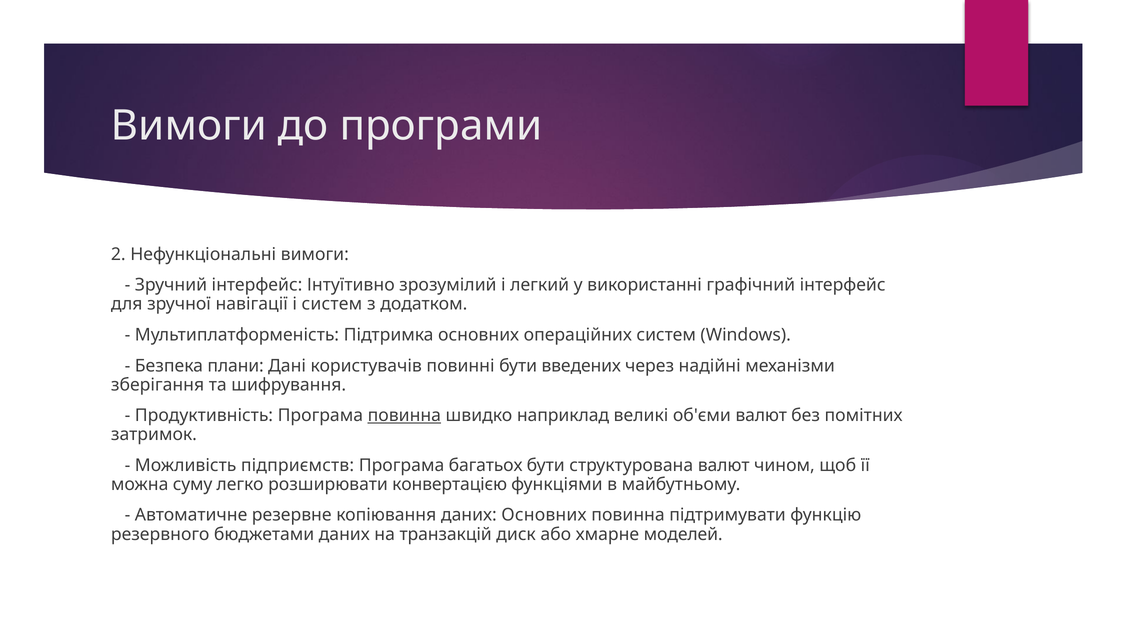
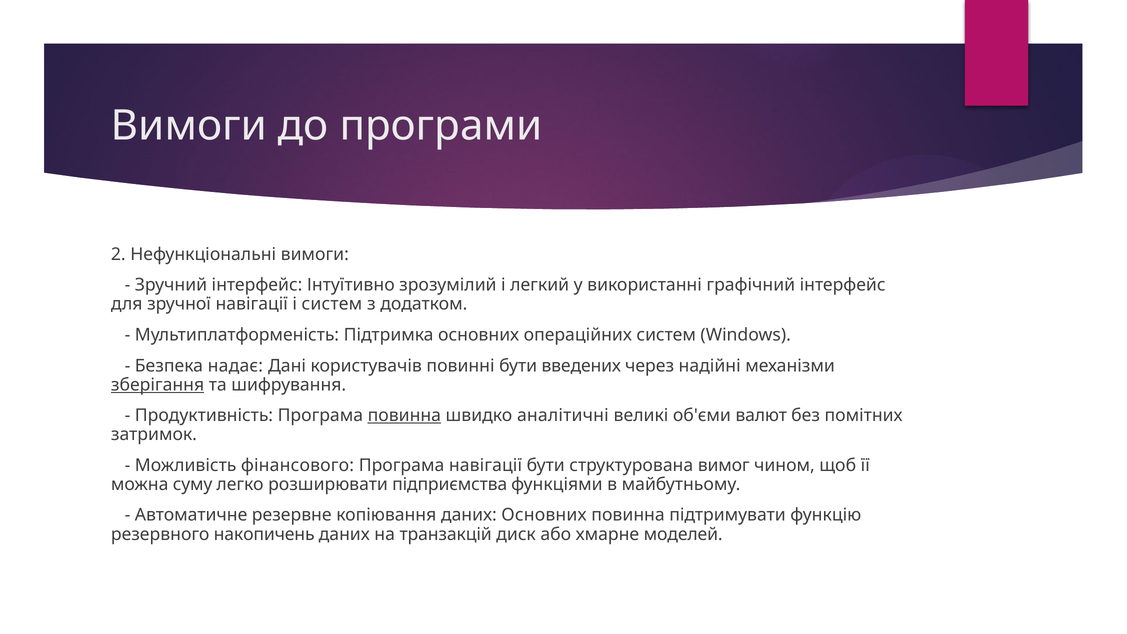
плани: плани -> надає
зберігання underline: none -> present
наприклад: наприклад -> аналітичні
підприємств: підприємств -> фінансового
Програма багатьох: багатьох -> навігації
структурована валют: валют -> вимог
конвертацією: конвертацією -> підприємства
бюджетами: бюджетами -> накопичень
